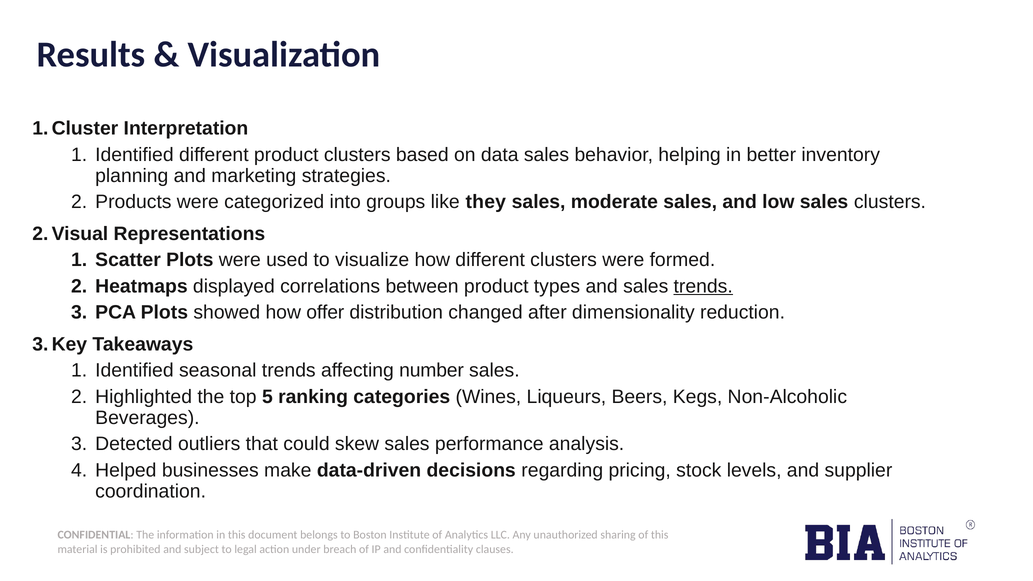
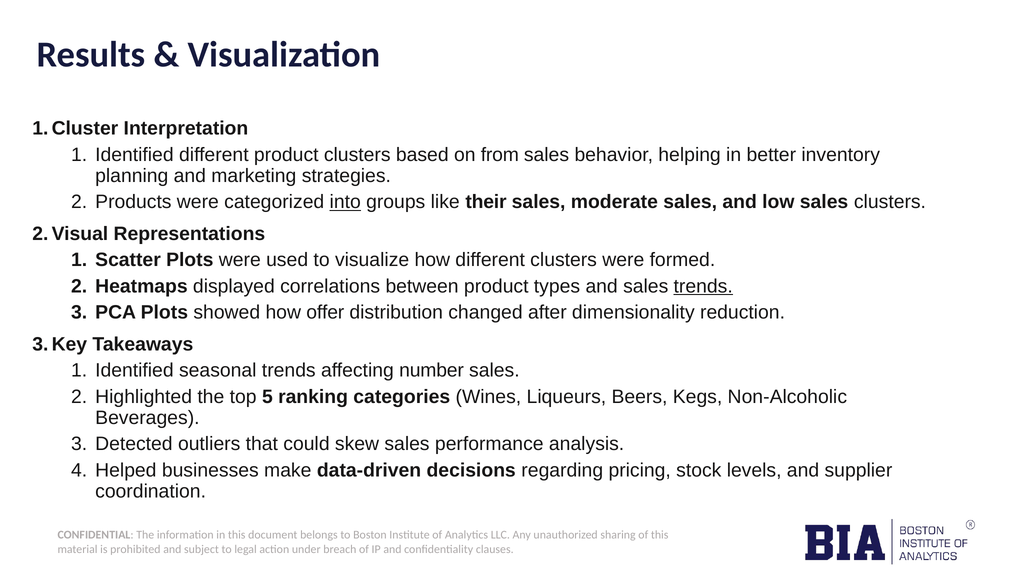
data: data -> from
into underline: none -> present
they: they -> their
